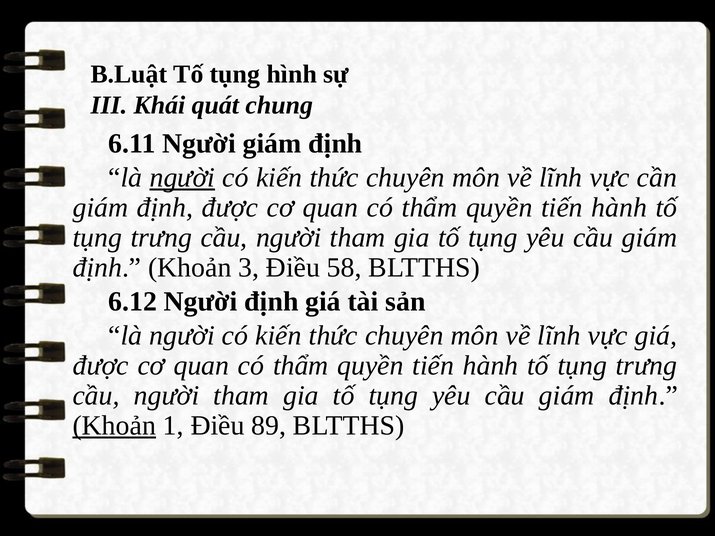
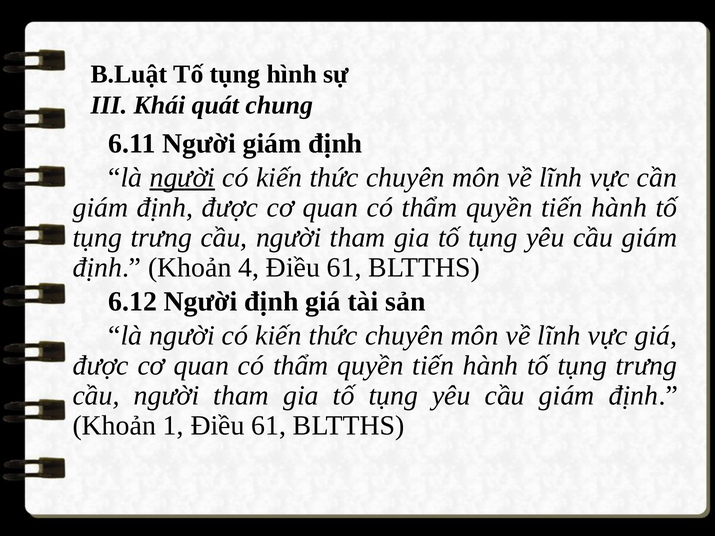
3: 3 -> 4
58 at (344, 268): 58 -> 61
Khoản at (114, 426) underline: present -> none
1 Điều 89: 89 -> 61
